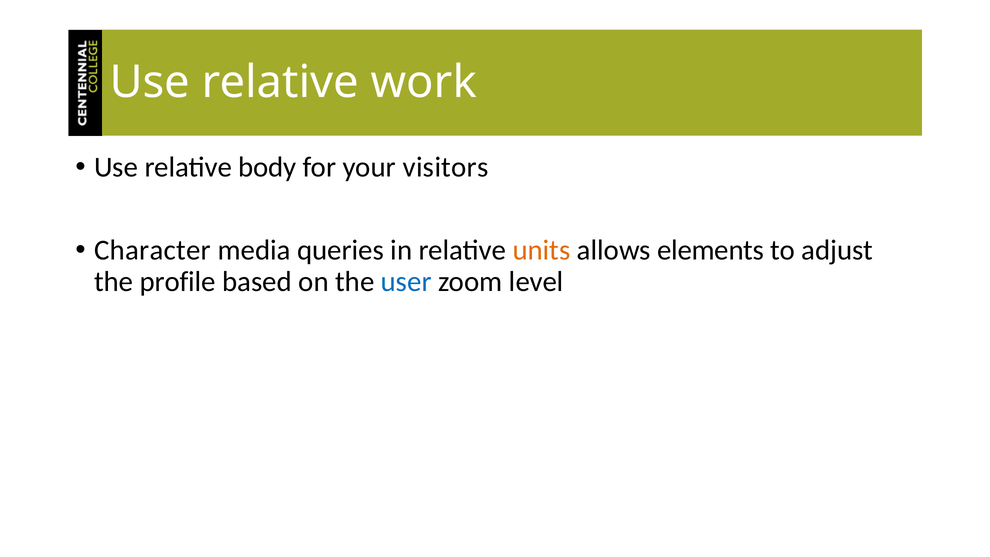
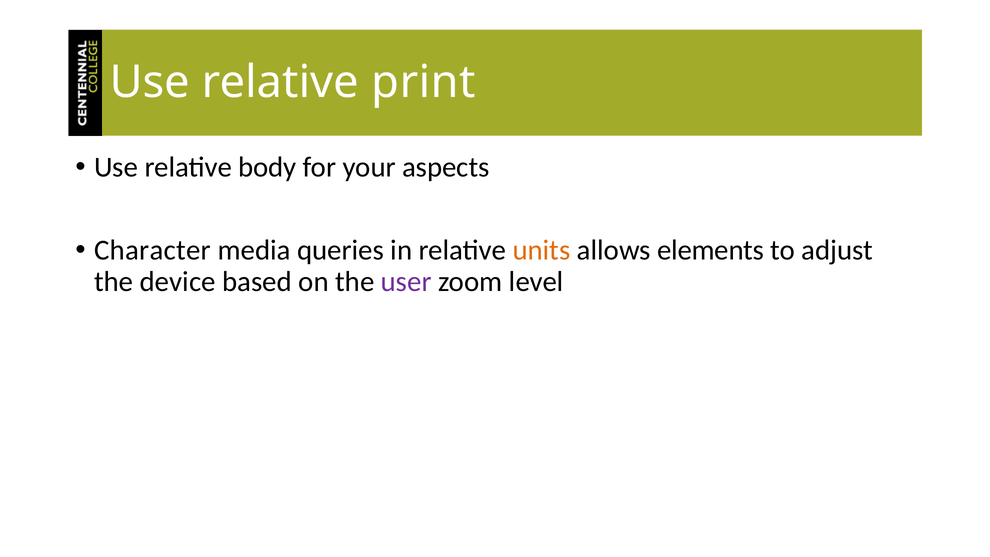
work: work -> print
visitors: visitors -> aspects
profile: profile -> device
user colour: blue -> purple
